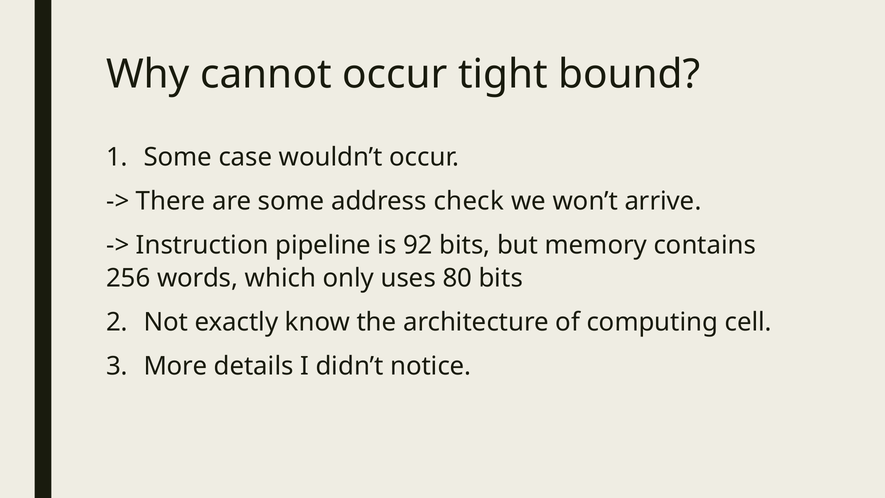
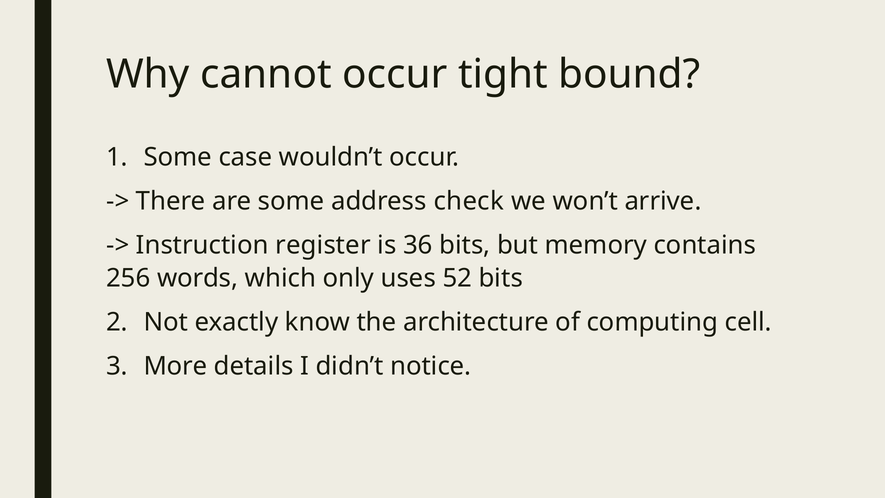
pipeline: pipeline -> register
92: 92 -> 36
80: 80 -> 52
